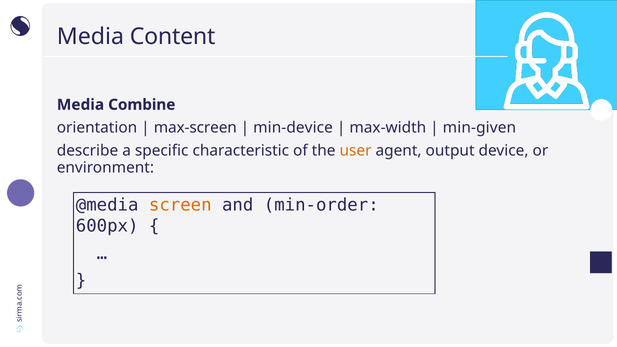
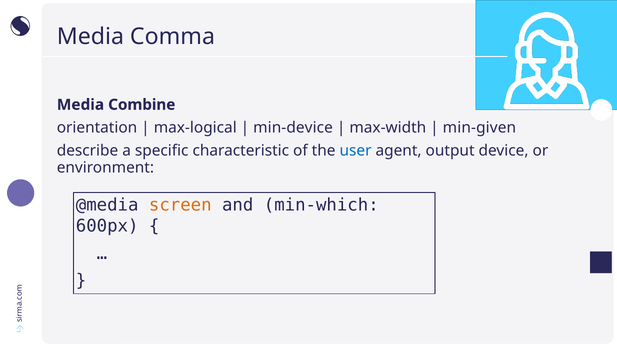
Content: Content -> Comma
max-screen: max-screen -> max-logical
user colour: orange -> blue
min-order: min-order -> min-which
